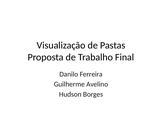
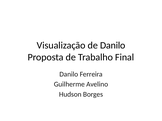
de Pastas: Pastas -> Danilo
